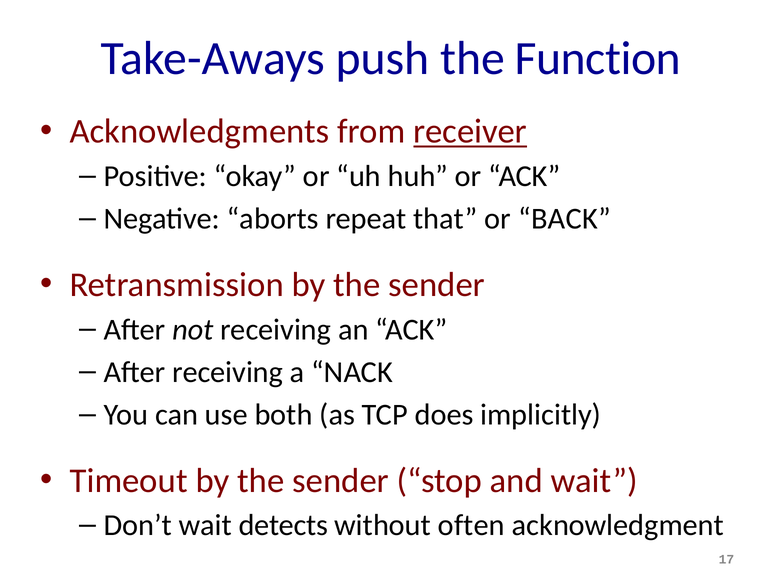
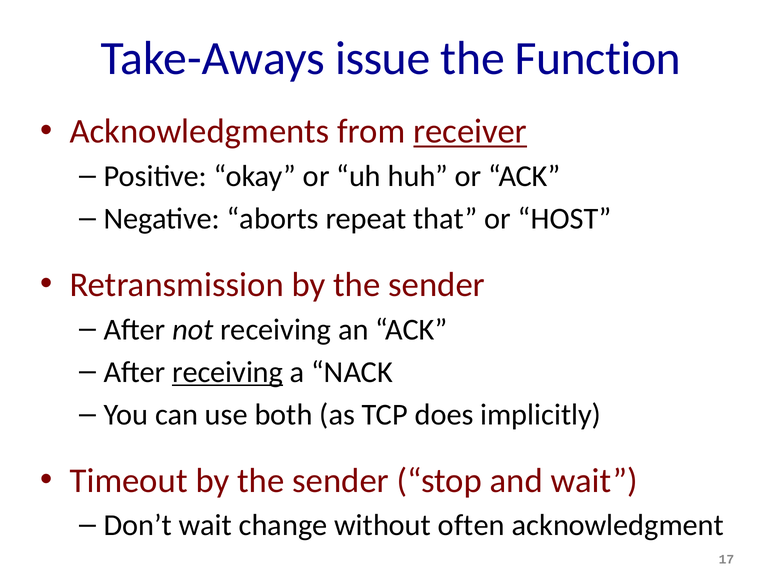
push: push -> issue
BACK: BACK -> HOST
receiving at (228, 372) underline: none -> present
detects: detects -> change
